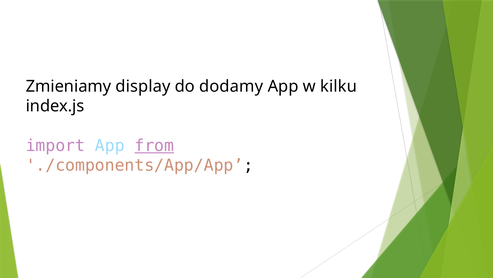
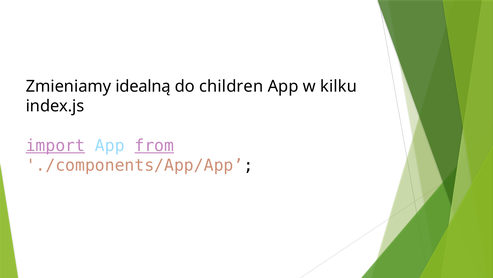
display: display -> idealną
dodamy: dodamy -> children
import underline: none -> present
